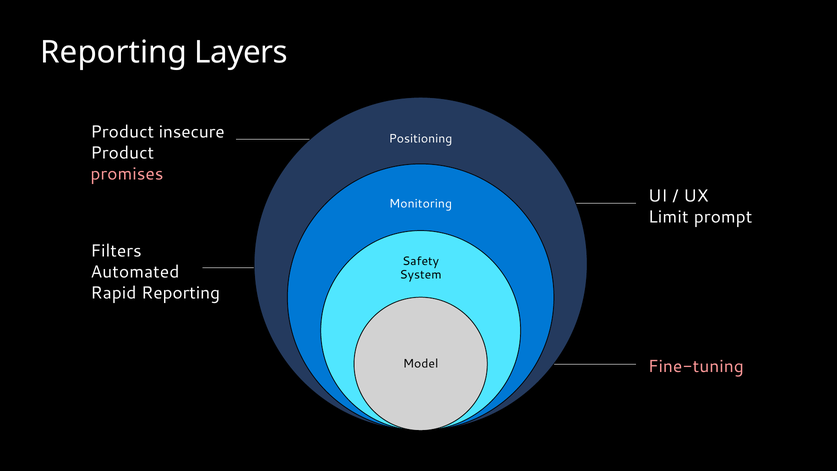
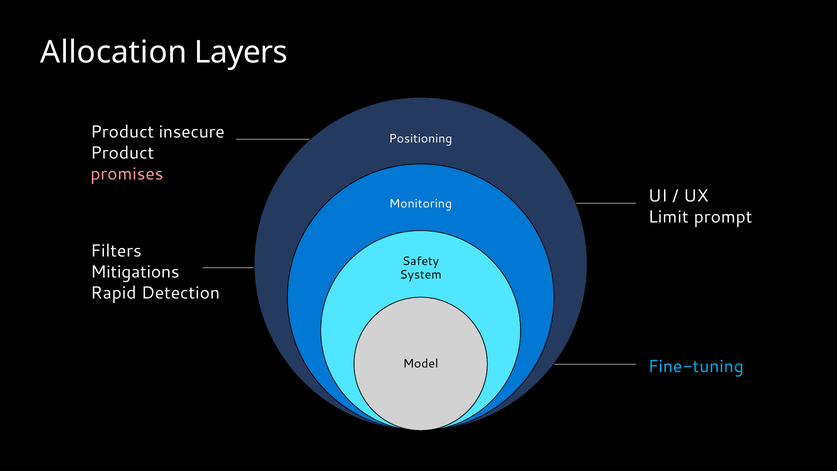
Reporting at (114, 52): Reporting -> Allocation
Automated: Automated -> Mitigations
Rapid Reporting: Reporting -> Detection
Fine-tuning colour: pink -> light blue
